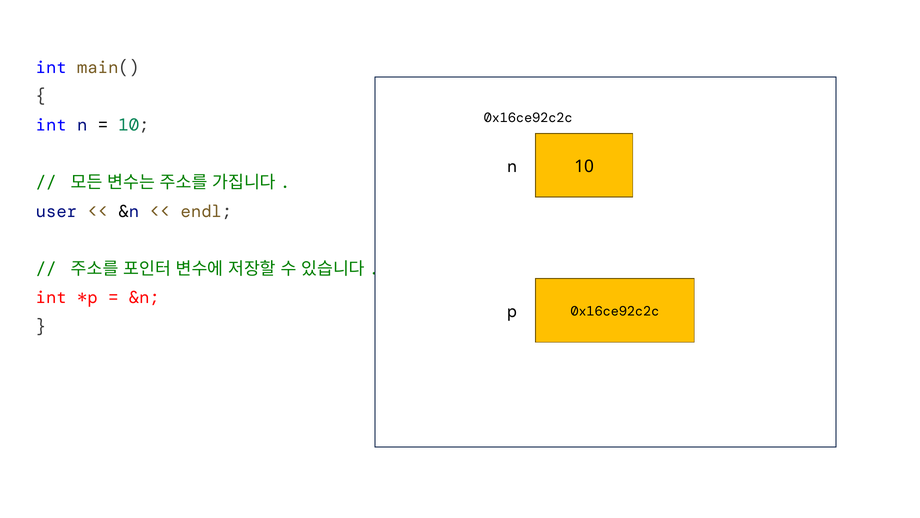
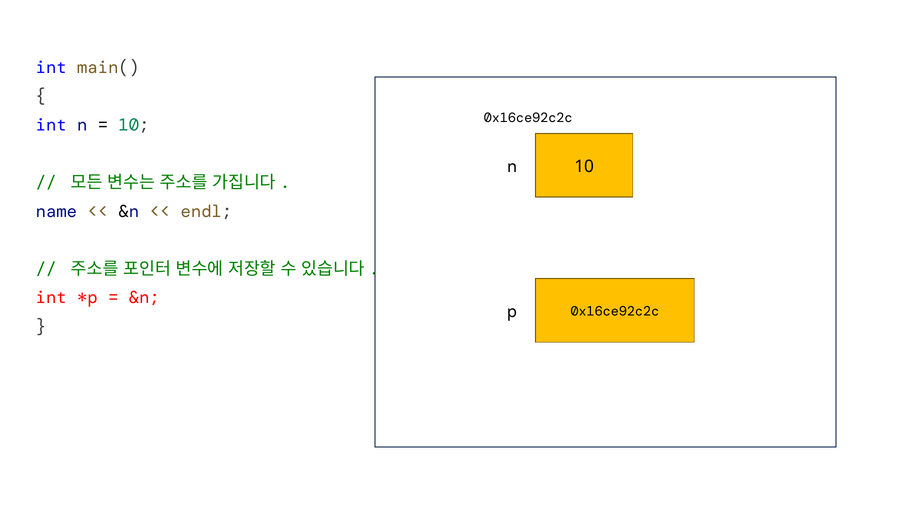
user: user -> name
